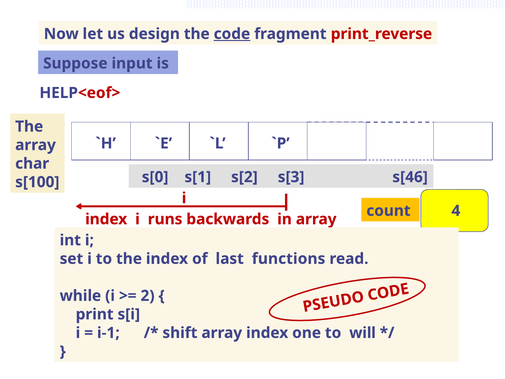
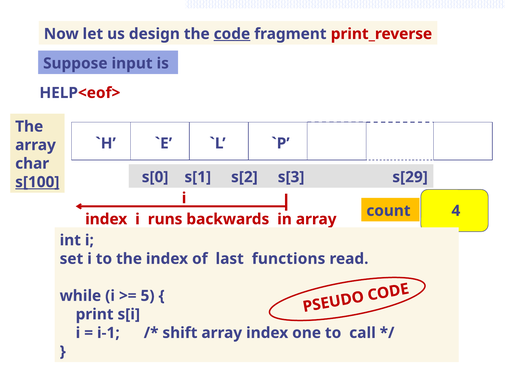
s[46: s[46 -> s[29
s[100 underline: none -> present
2: 2 -> 5
will: will -> call
